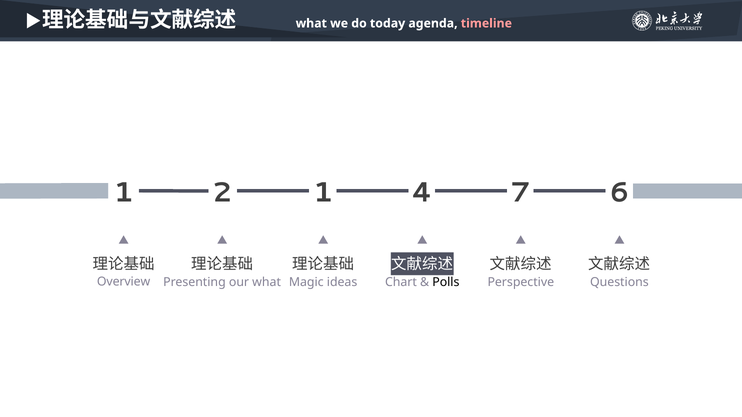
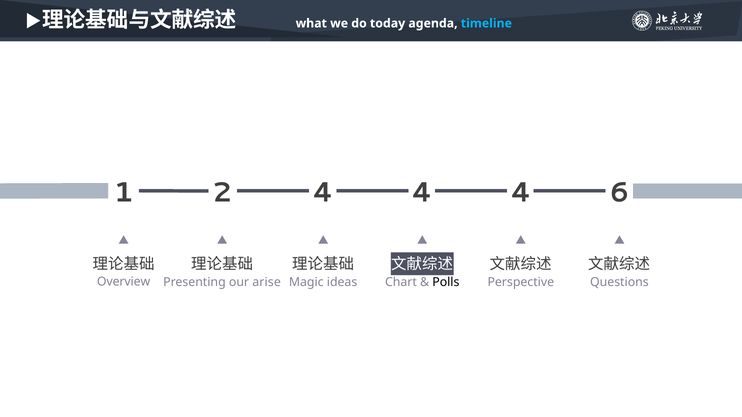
timeline colour: pink -> light blue
2 1: 1 -> 4
7 at (521, 193): 7 -> 4
our what: what -> arise
